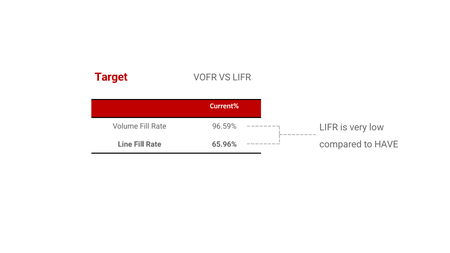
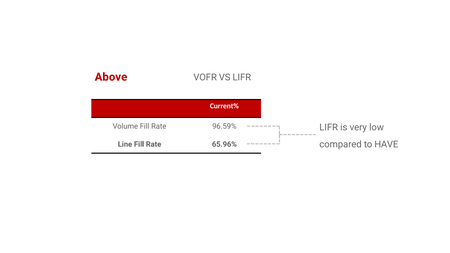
Target: Target -> Above
